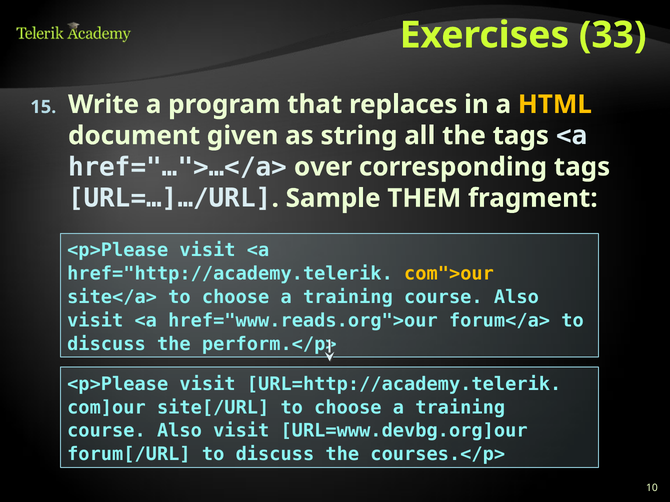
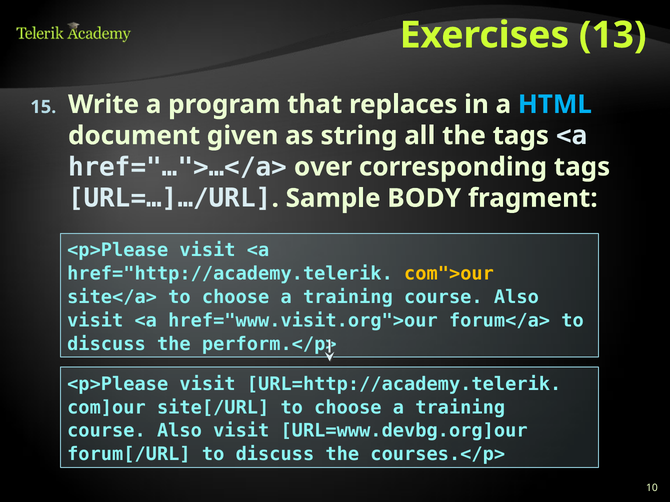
33: 33 -> 13
HTML colour: yellow -> light blue
THEM: THEM -> BODY
href="www.reads.org">our: href="www.reads.org">our -> href="www.visit.org">our
